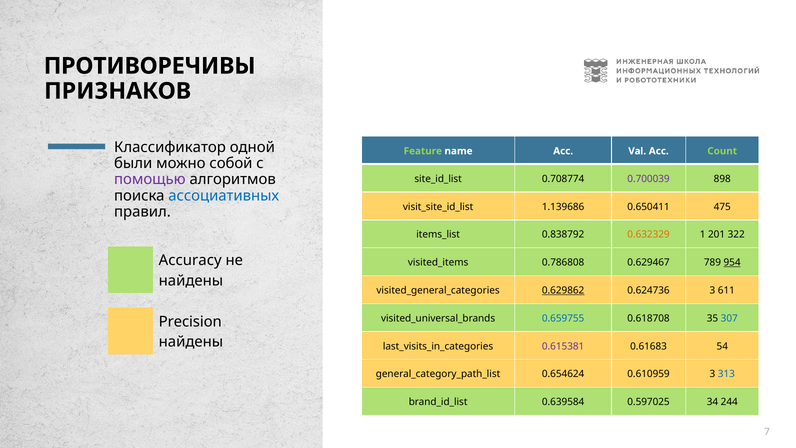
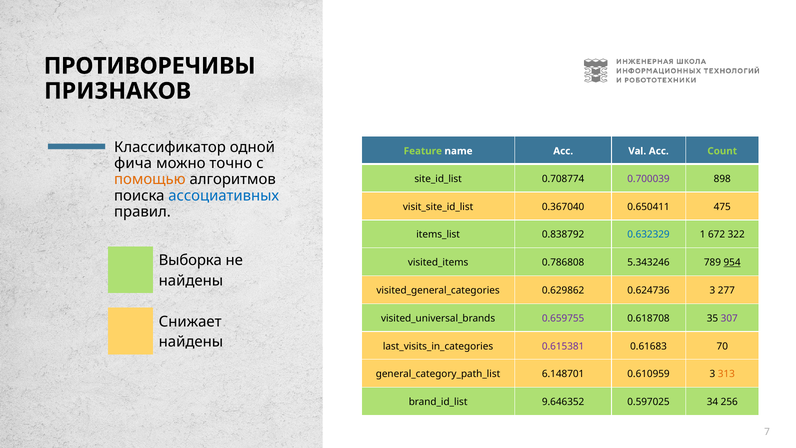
были: были -> фича
собой: собой -> точно
помощью colour: purple -> orange
1.139686: 1.139686 -> 0.367040
0.632329 colour: orange -> blue
201: 201 -> 672
Accuracy: Accuracy -> Выборка
0.629467: 0.629467 -> 5.343246
0.629862 underline: present -> none
611: 611 -> 277
0.659755 colour: blue -> purple
307 colour: blue -> purple
Precision: Precision -> Снижает
54: 54 -> 70
0.654624: 0.654624 -> 6.148701
313 colour: blue -> orange
0.639584: 0.639584 -> 9.646352
244: 244 -> 256
